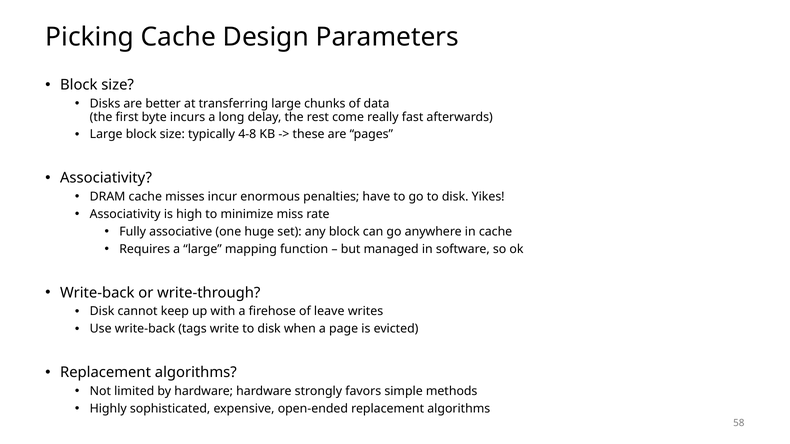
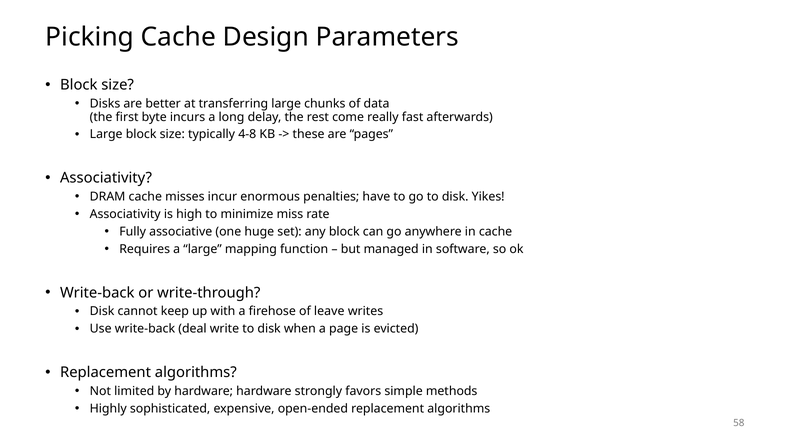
tags: tags -> deal
